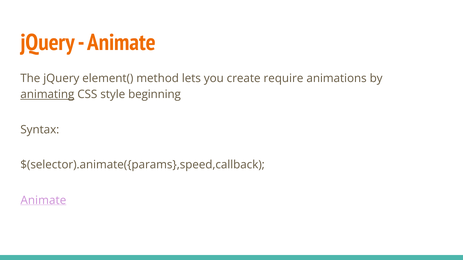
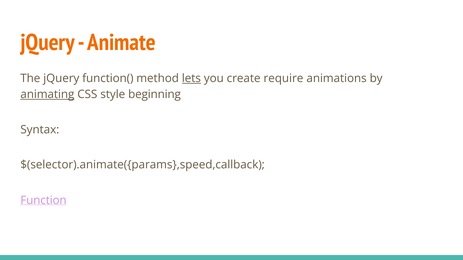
element(: element( -> function(
lets underline: none -> present
Animate at (43, 201): Animate -> Function
